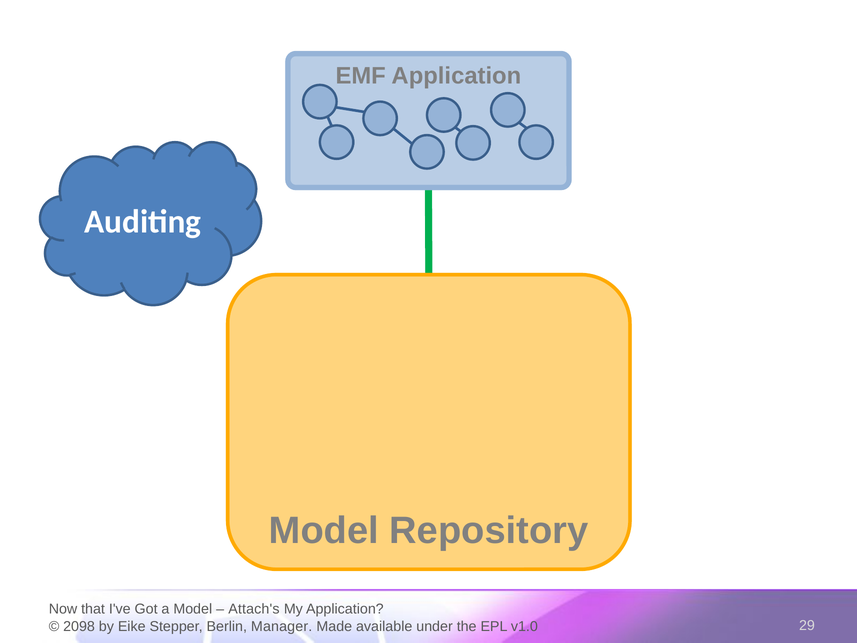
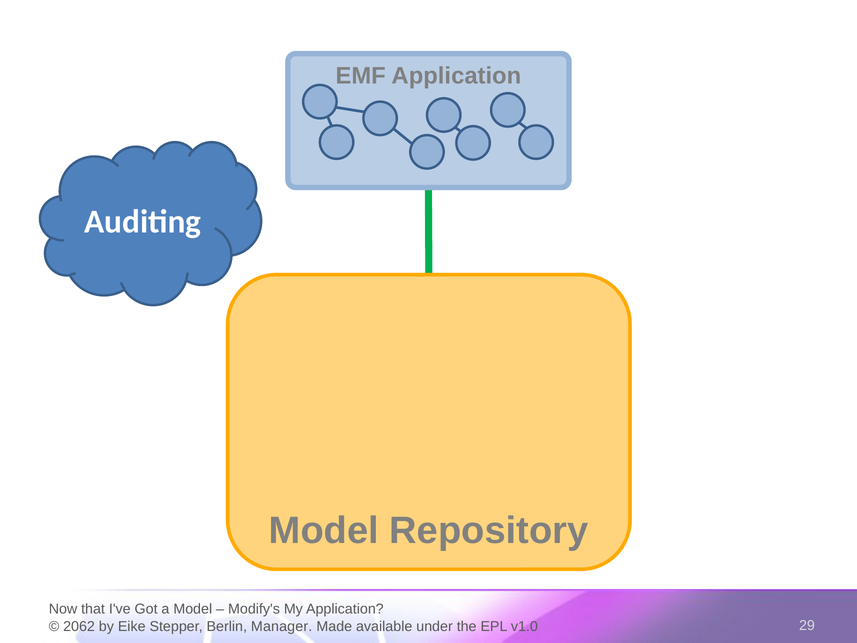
Attach's: Attach's -> Modify's
2098: 2098 -> 2062
